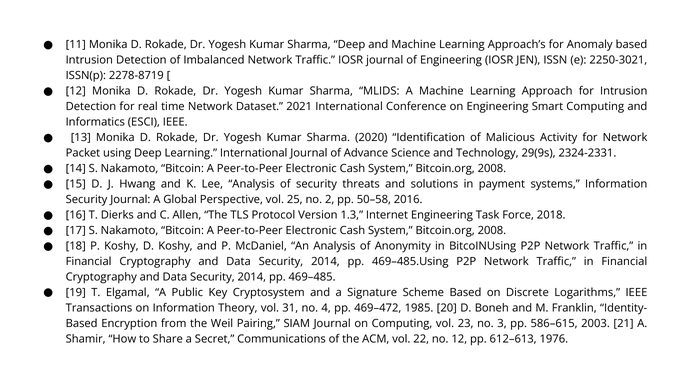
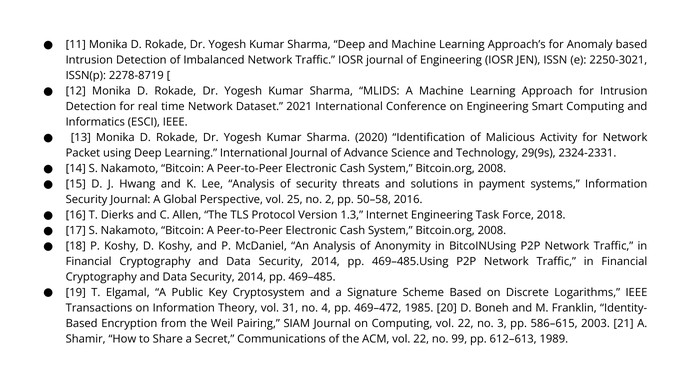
Computing vol 23: 23 -> 22
no 12: 12 -> 99
1976: 1976 -> 1989
